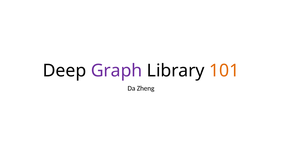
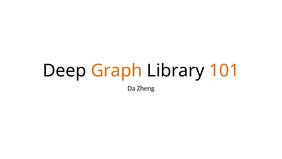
Graph colour: purple -> orange
